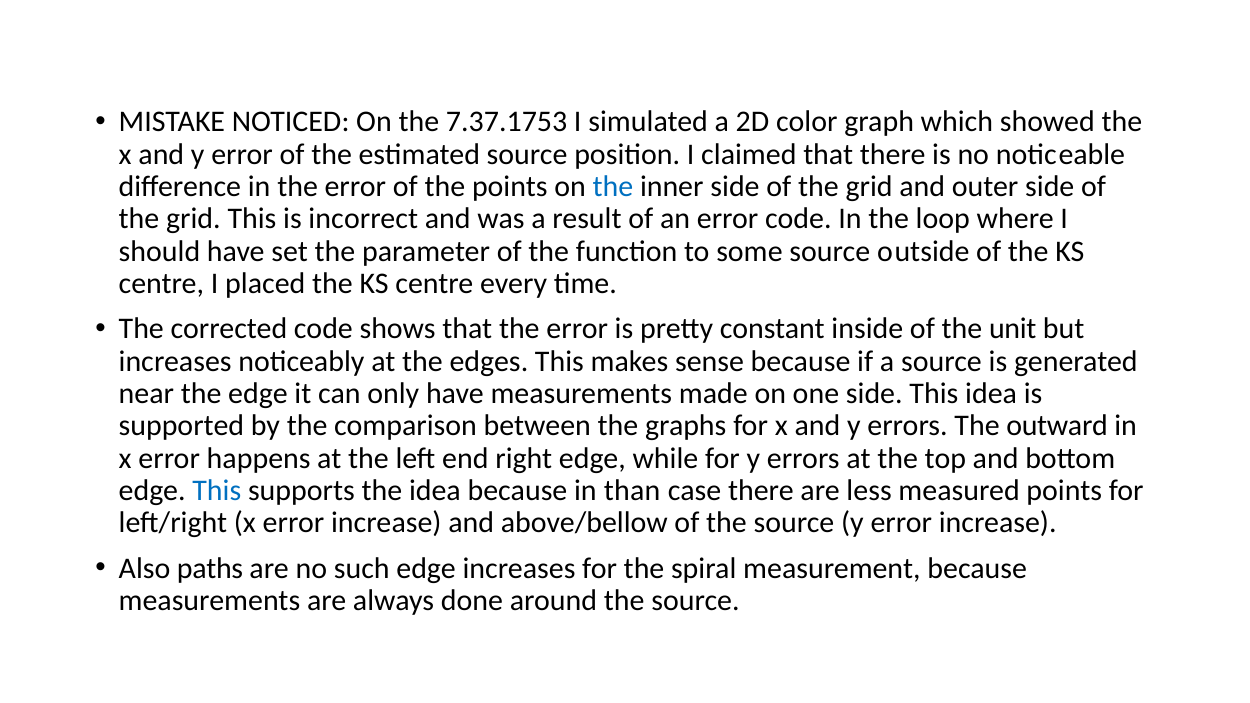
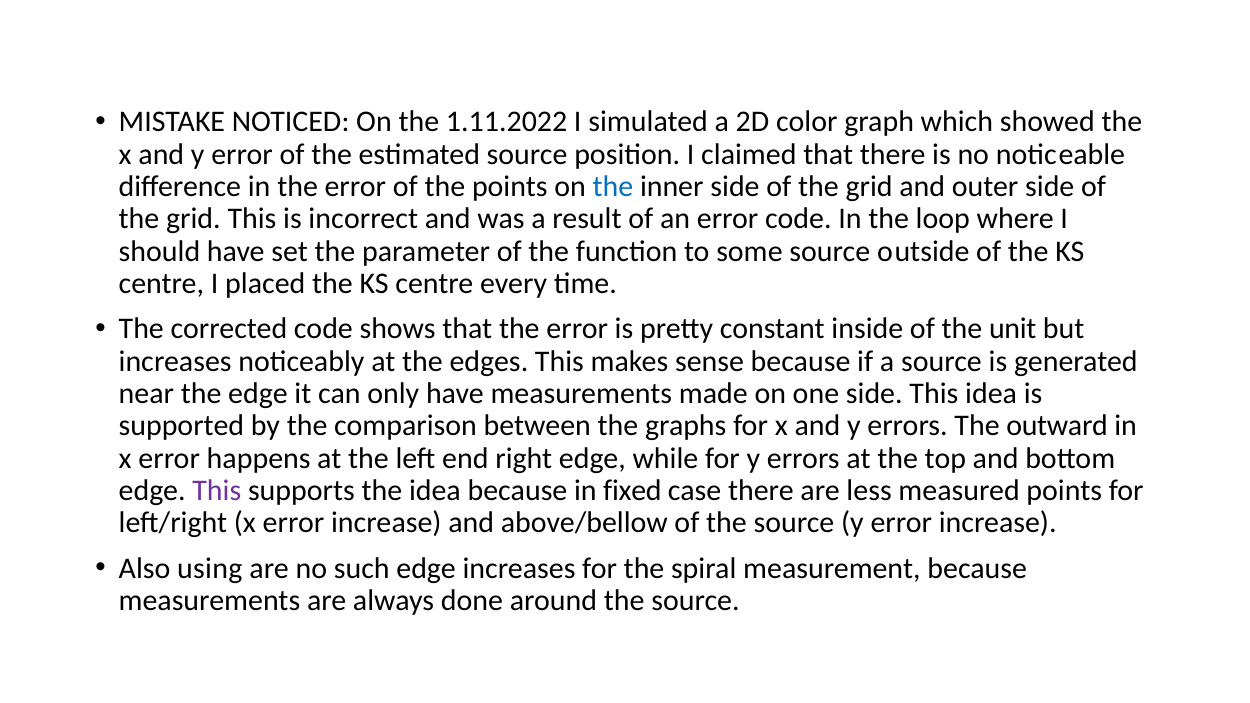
7.37.1753: 7.37.1753 -> 1.11.2022
This at (217, 491) colour: blue -> purple
than: than -> fixed
paths: paths -> using
